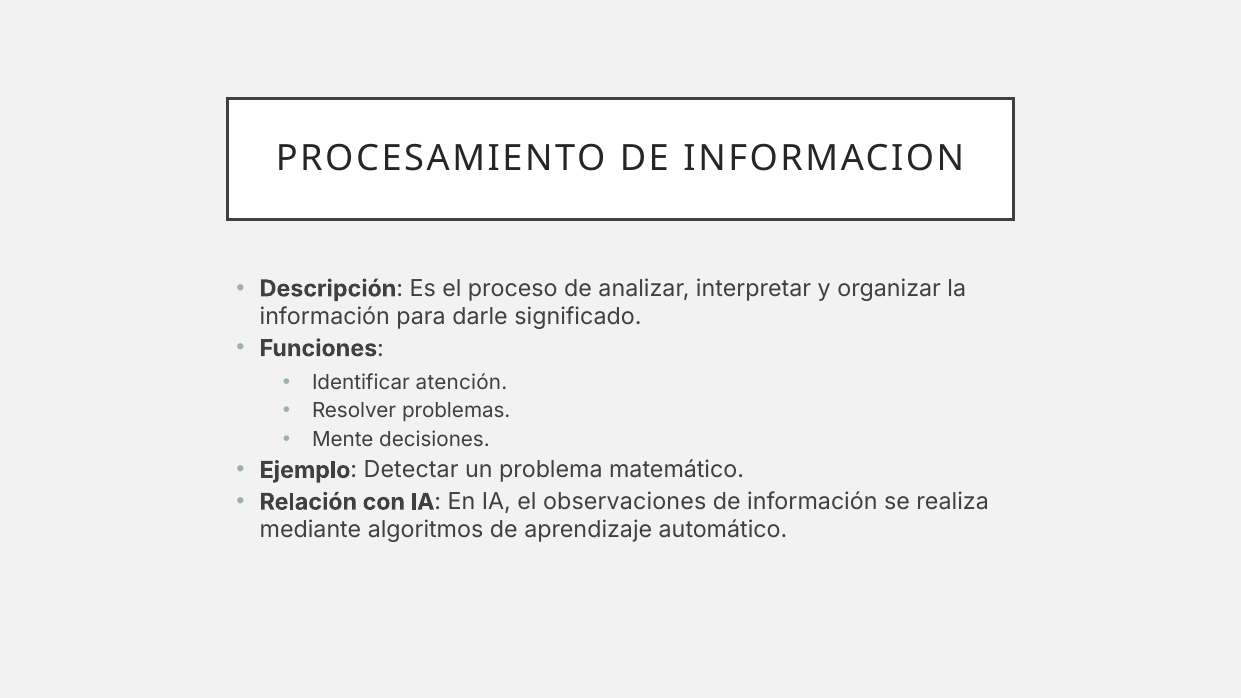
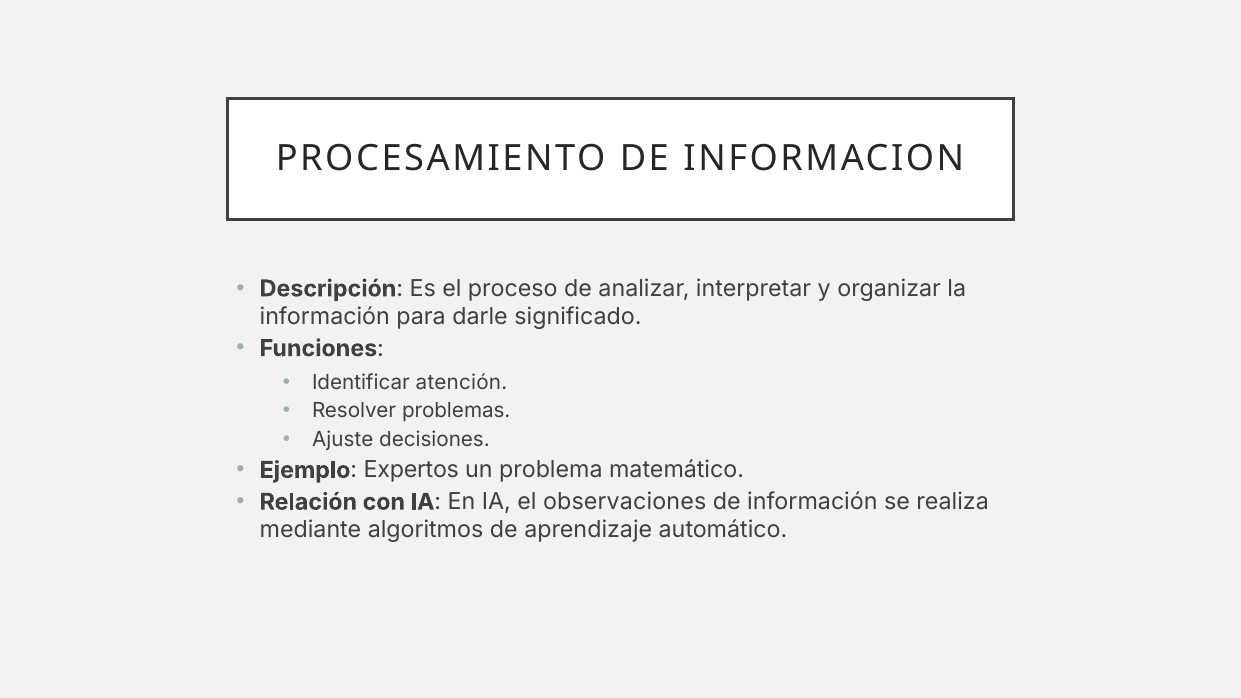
Mente: Mente -> Ajuste
Detectar: Detectar -> Expertos
